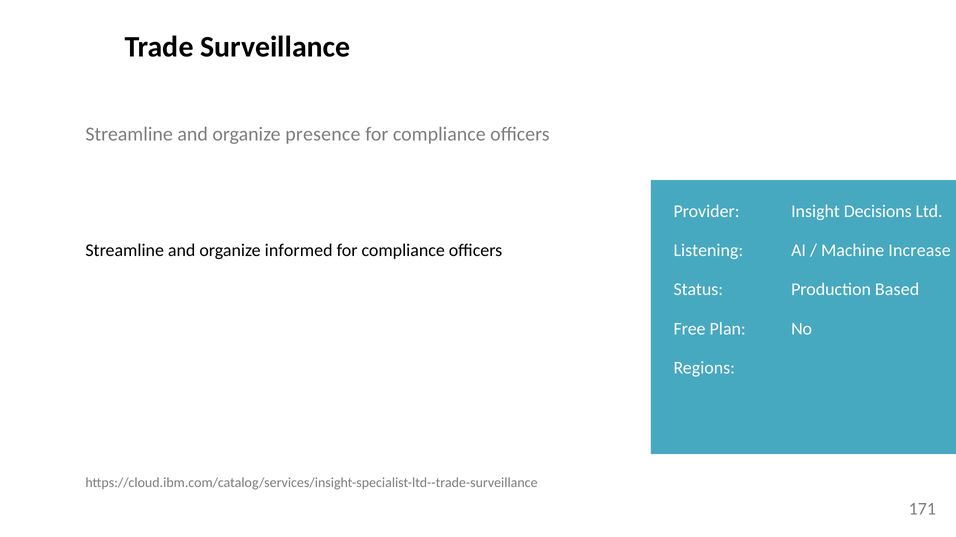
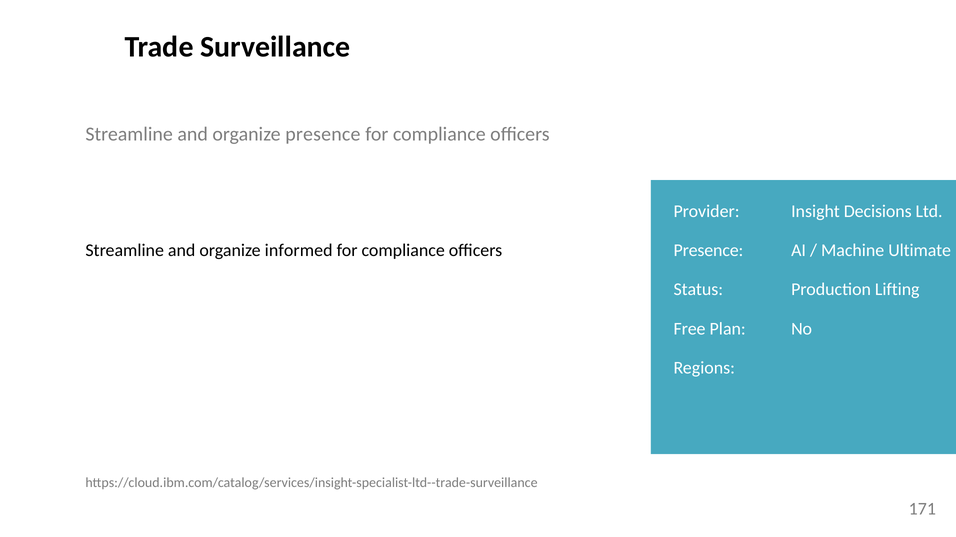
Listening at (708, 251): Listening -> Presence
Increase: Increase -> Ultimate
Based: Based -> Lifting
